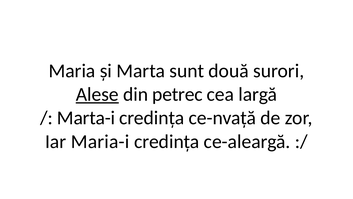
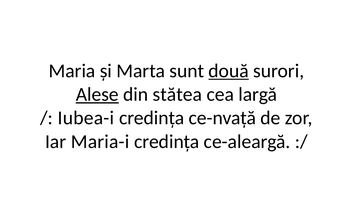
două underline: none -> present
petrec: petrec -> stătea
Marta-i: Marta-i -> Iubea-i
